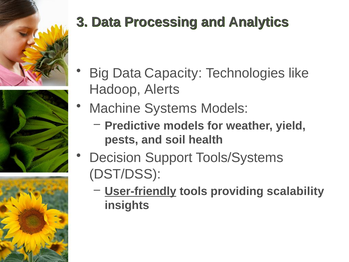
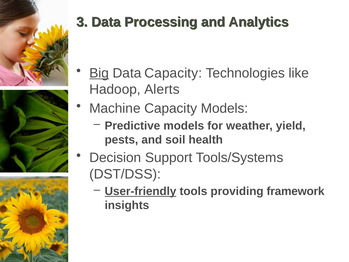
Big underline: none -> present
Machine Systems: Systems -> Capacity
scalability: scalability -> framework
